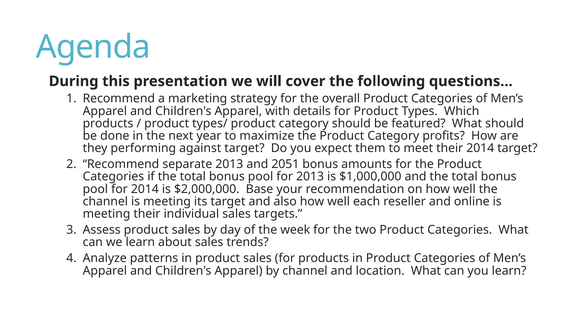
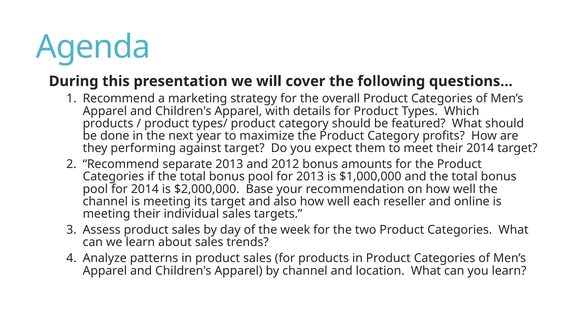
2051: 2051 -> 2012
